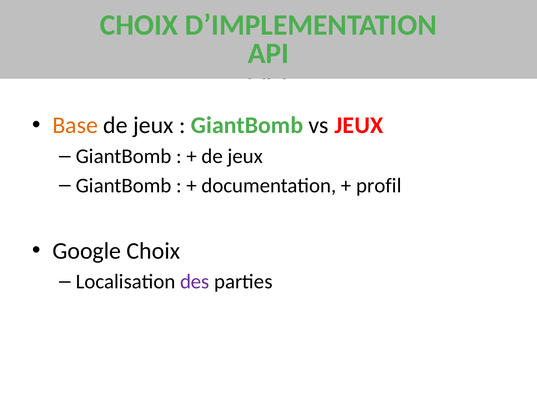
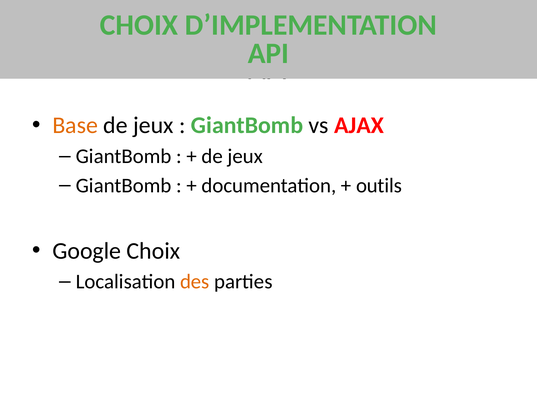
vs JEUX: JEUX -> AJAX
profil: profil -> outils
des colour: purple -> orange
